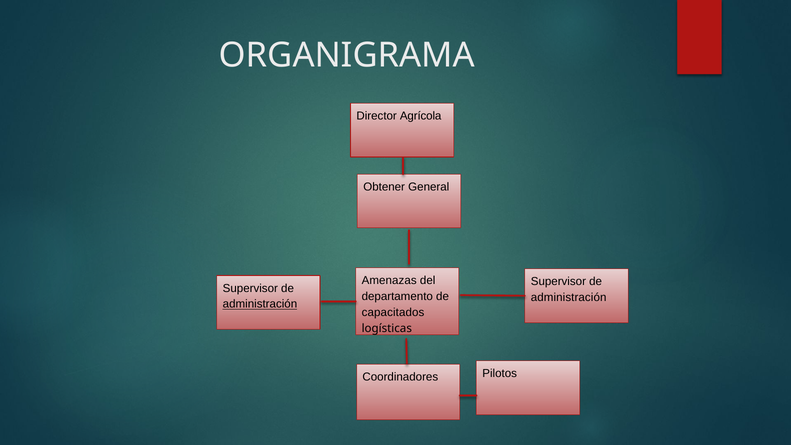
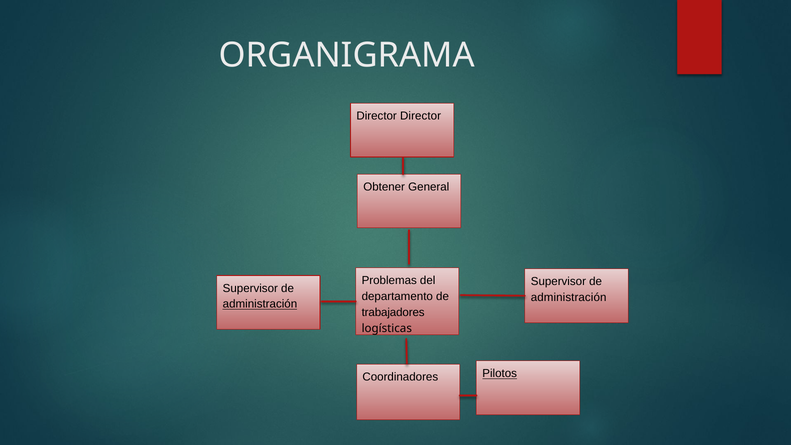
Director Agrícola: Agrícola -> Director
Amenazas: Amenazas -> Problemas
capacitados: capacitados -> trabajadores
Pilotos underline: none -> present
